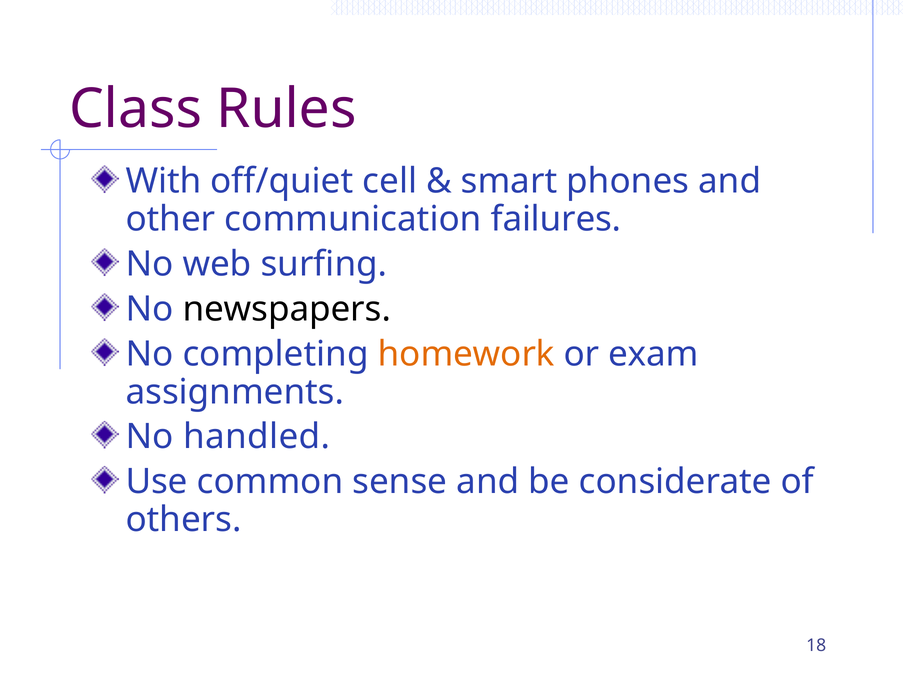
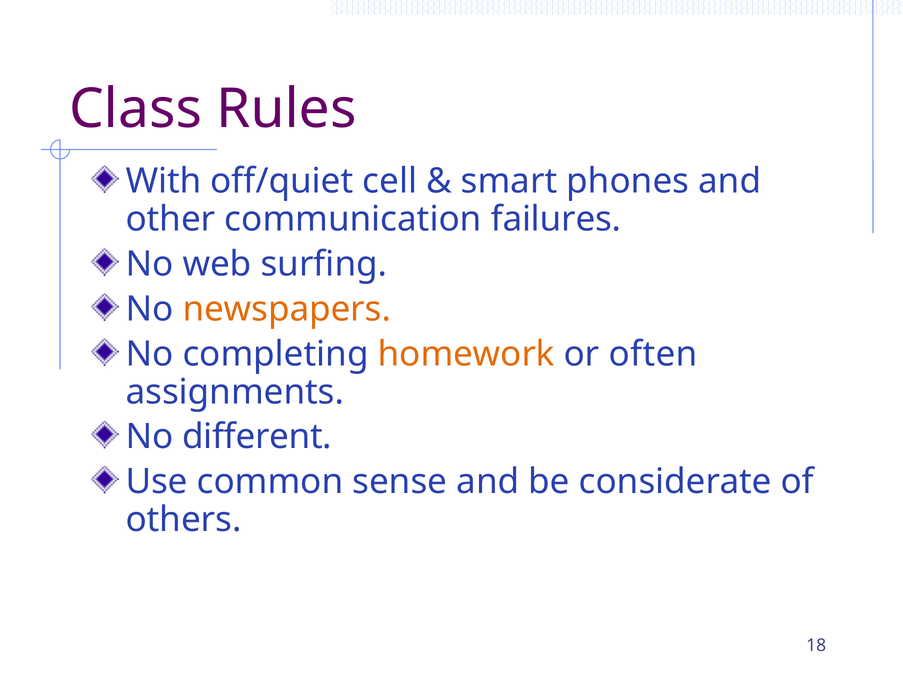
newspapers colour: black -> orange
exam: exam -> often
handled: handled -> different
